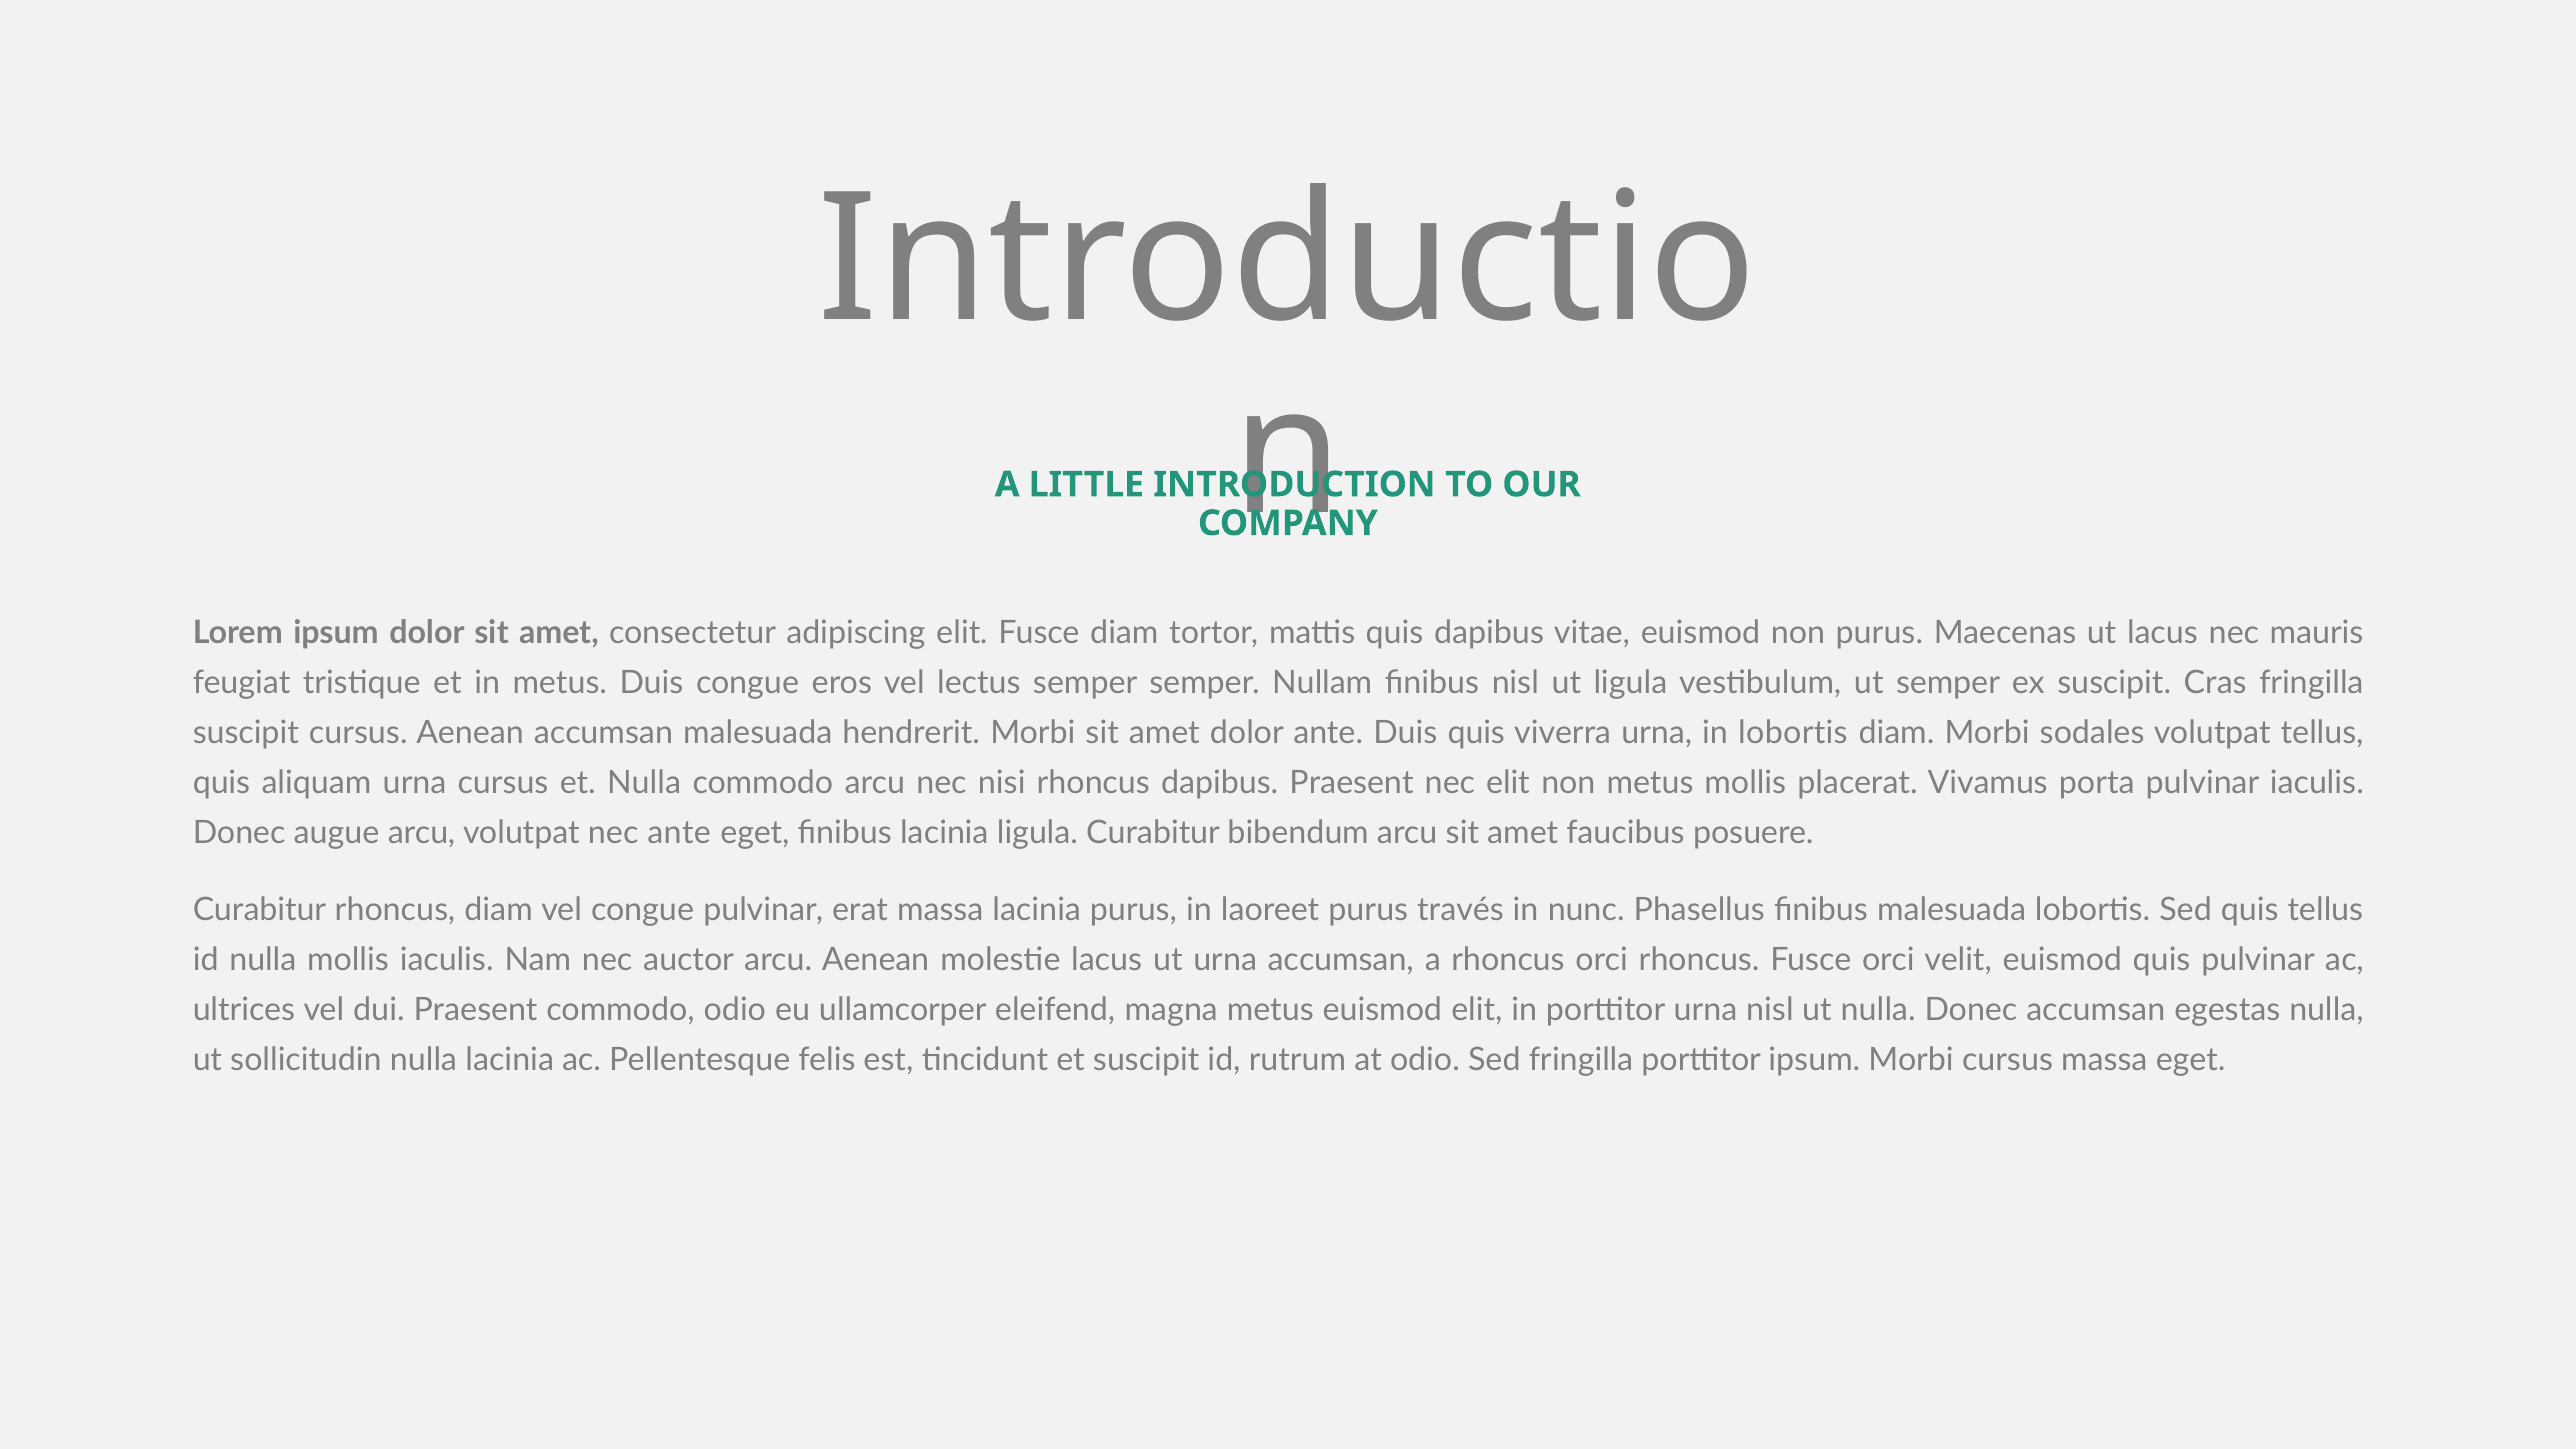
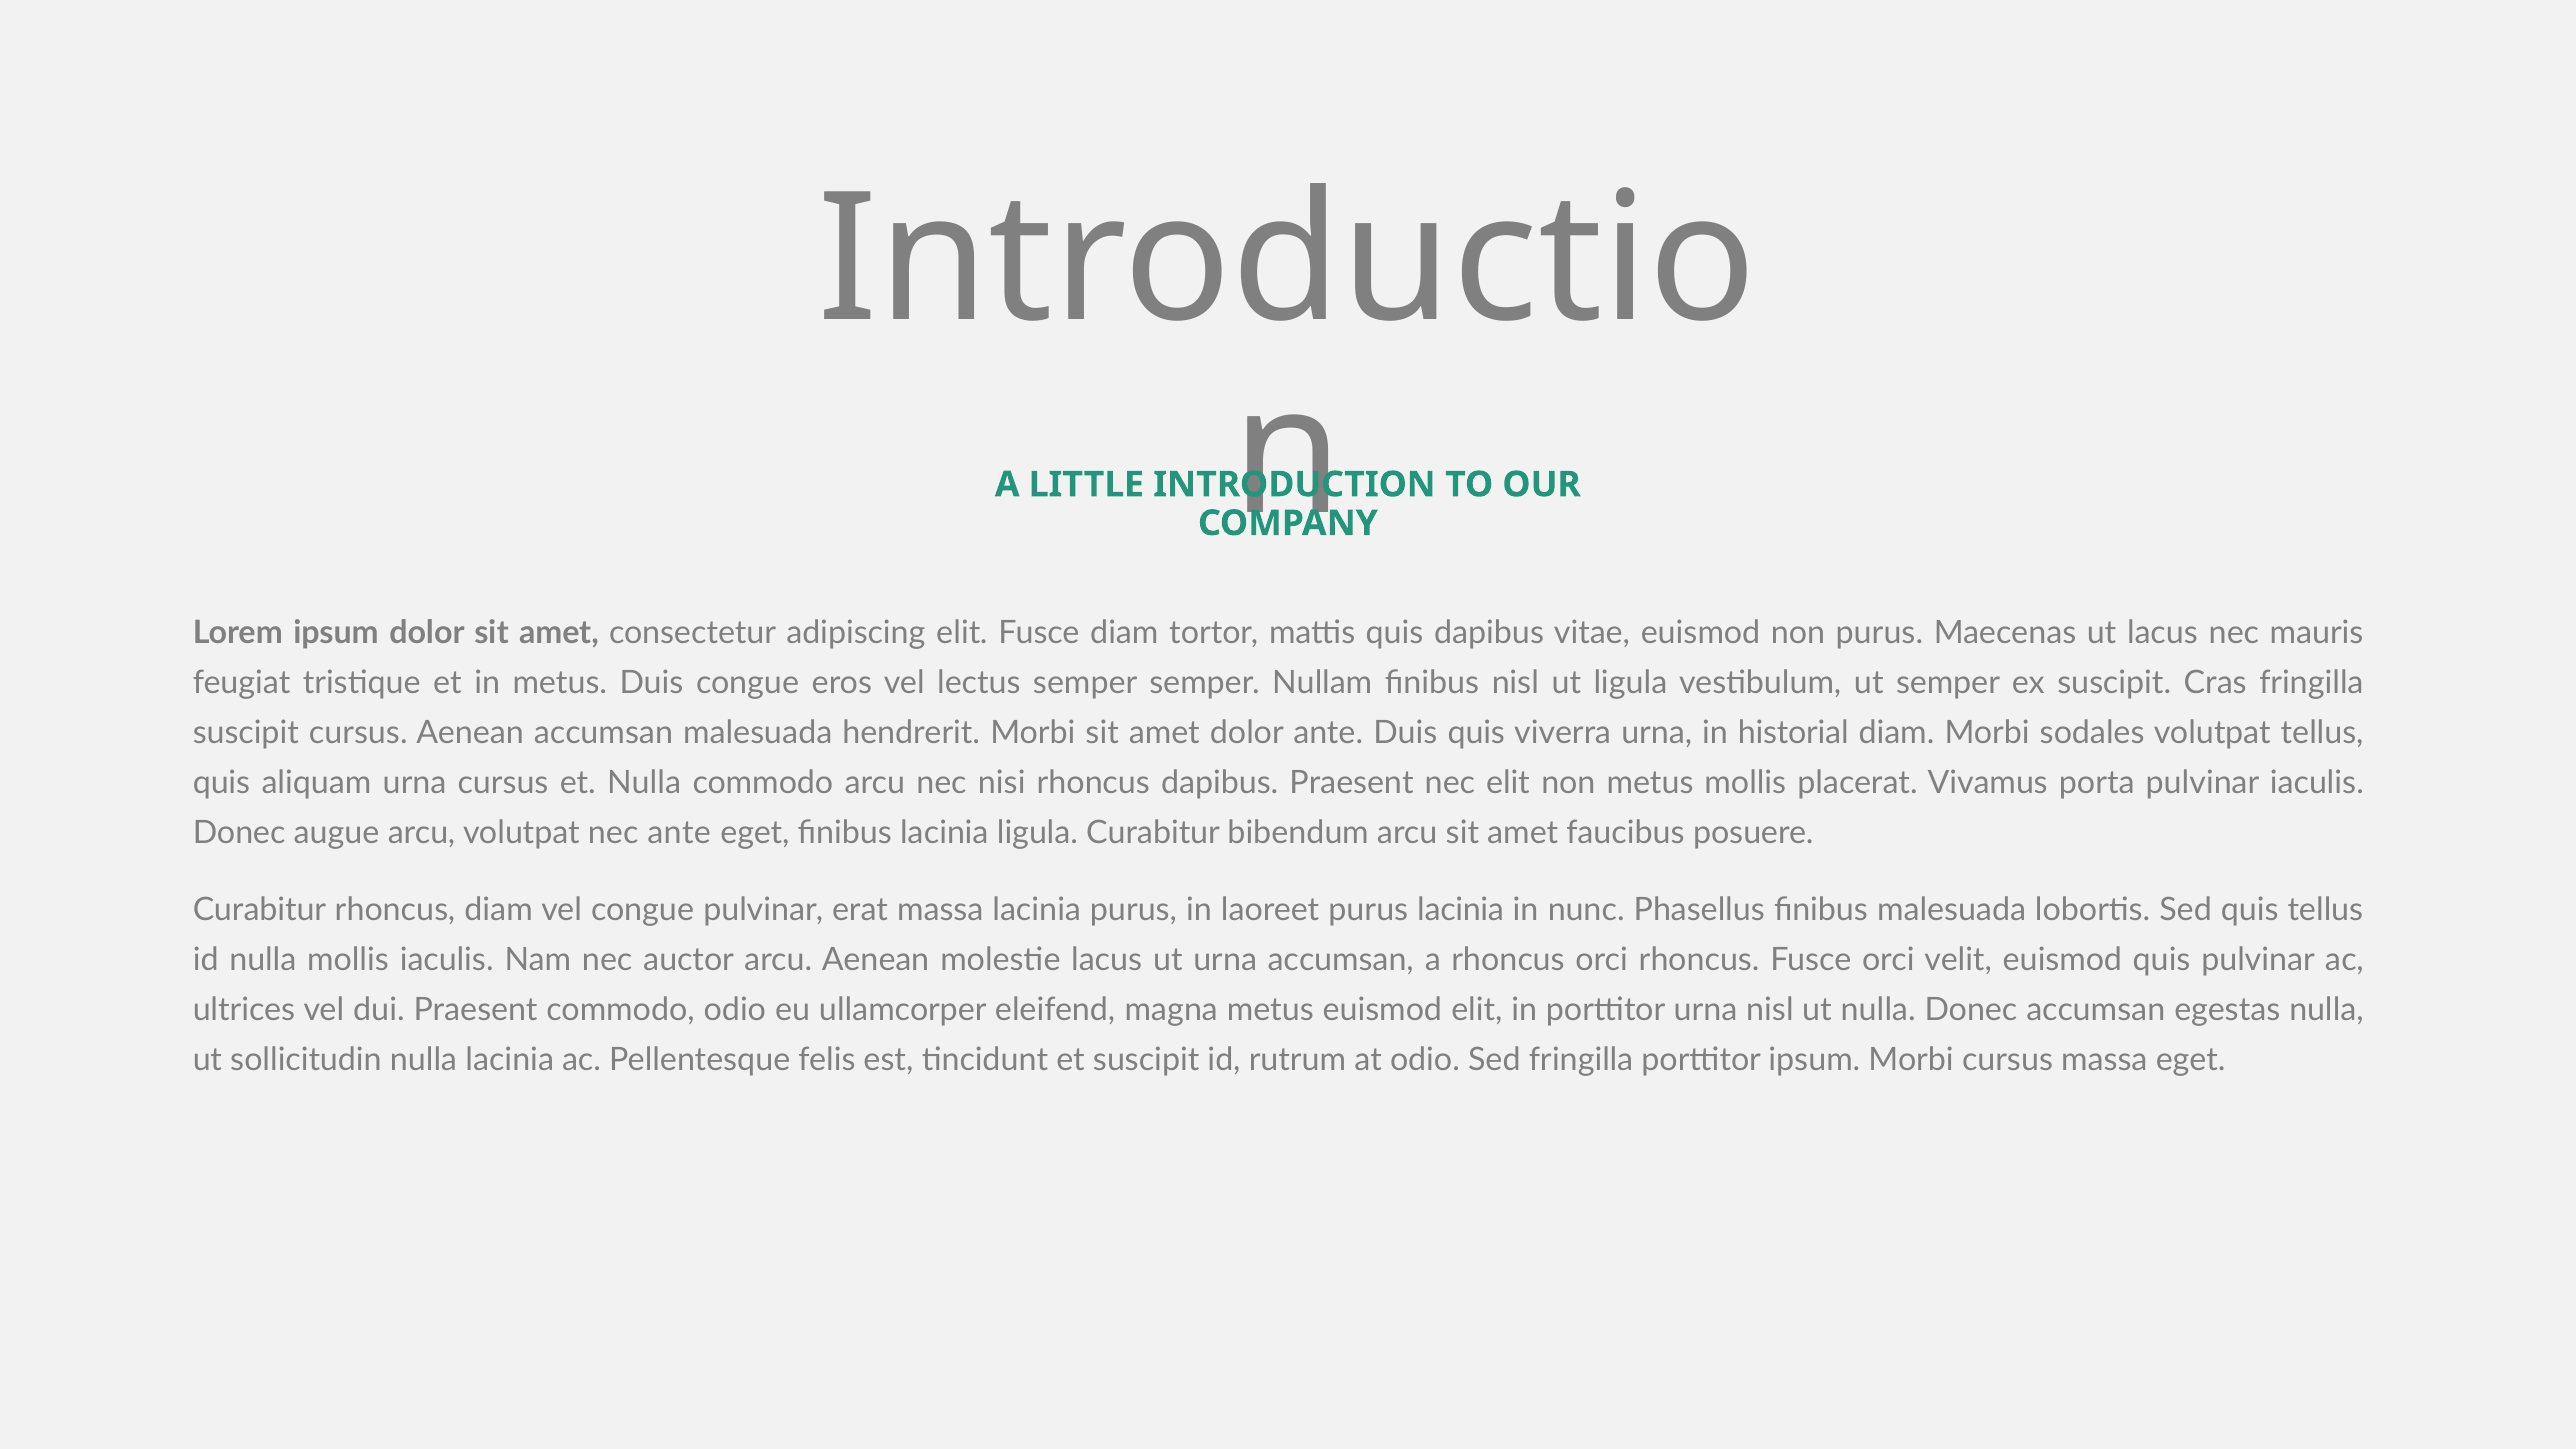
in lobortis: lobortis -> historial
purus través: través -> lacinia
